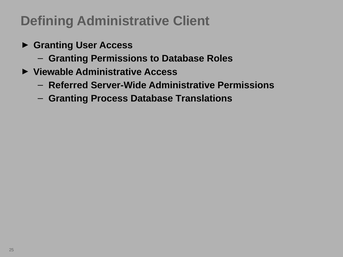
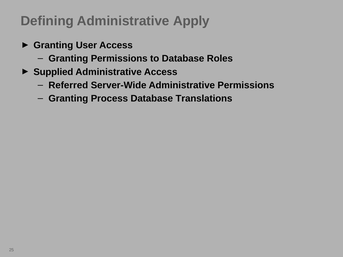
Client: Client -> Apply
Viewable: Viewable -> Supplied
